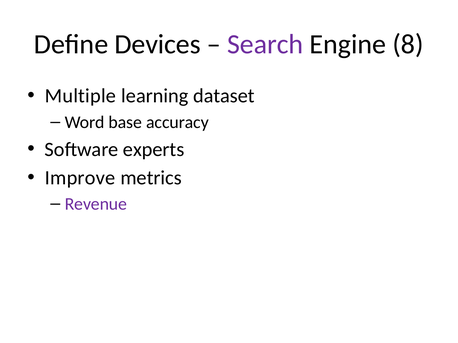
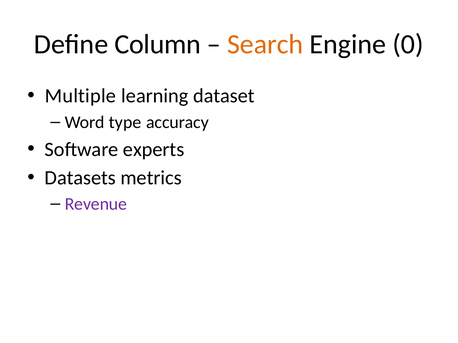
Devices: Devices -> Column
Search colour: purple -> orange
8: 8 -> 0
base: base -> type
Improve: Improve -> Datasets
